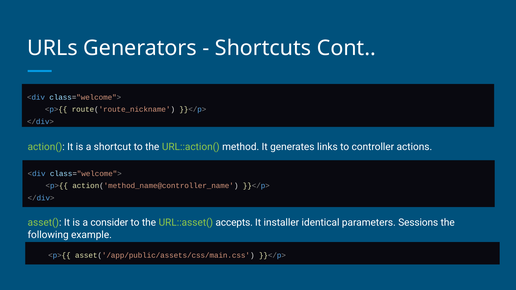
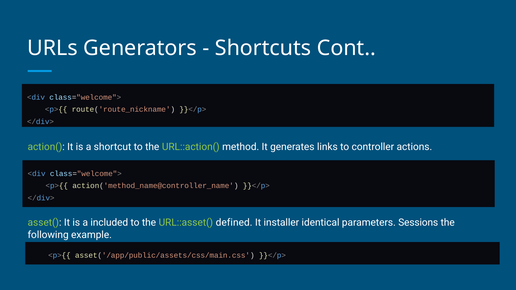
consider: consider -> included
accepts: accepts -> defined
